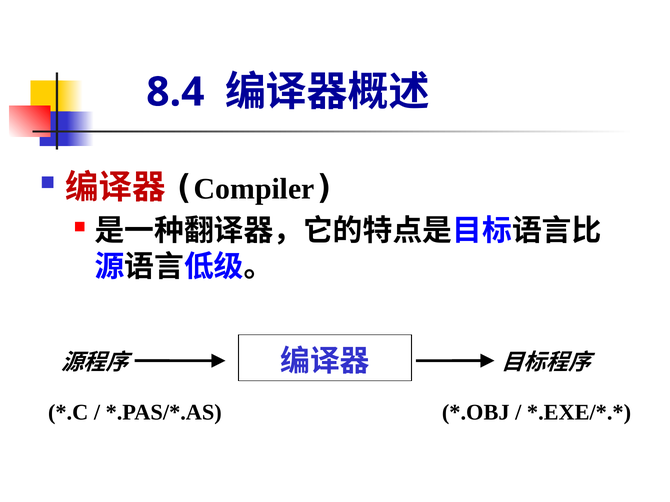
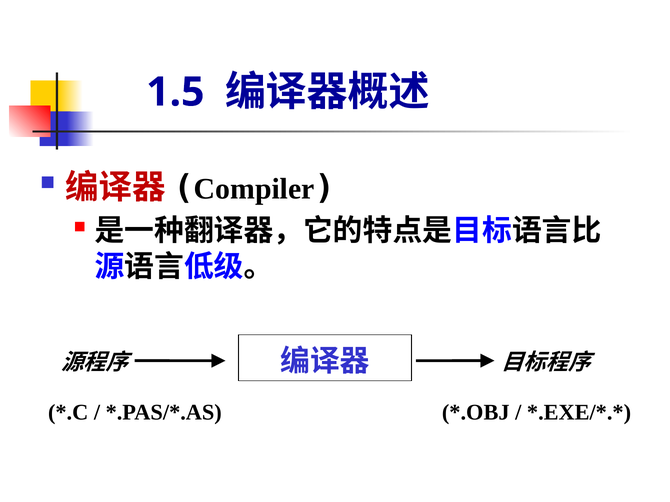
8.4: 8.4 -> 1.5
